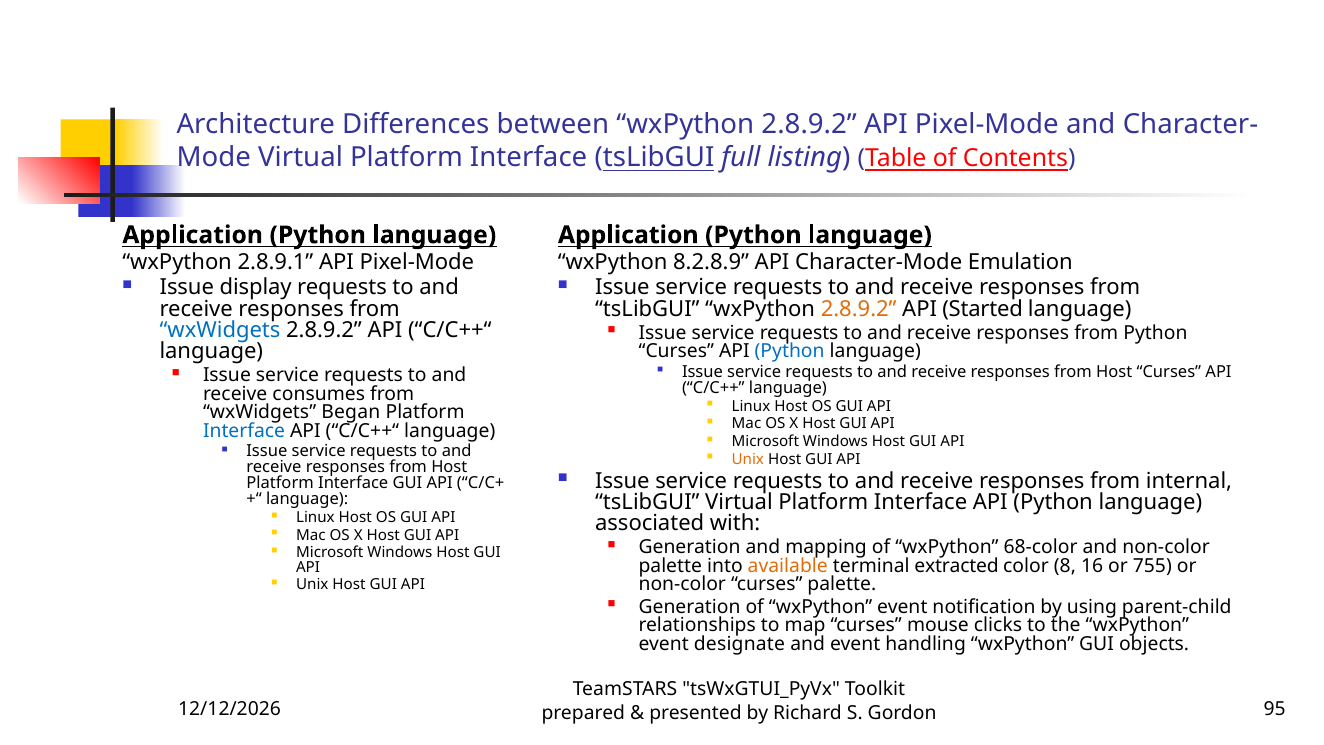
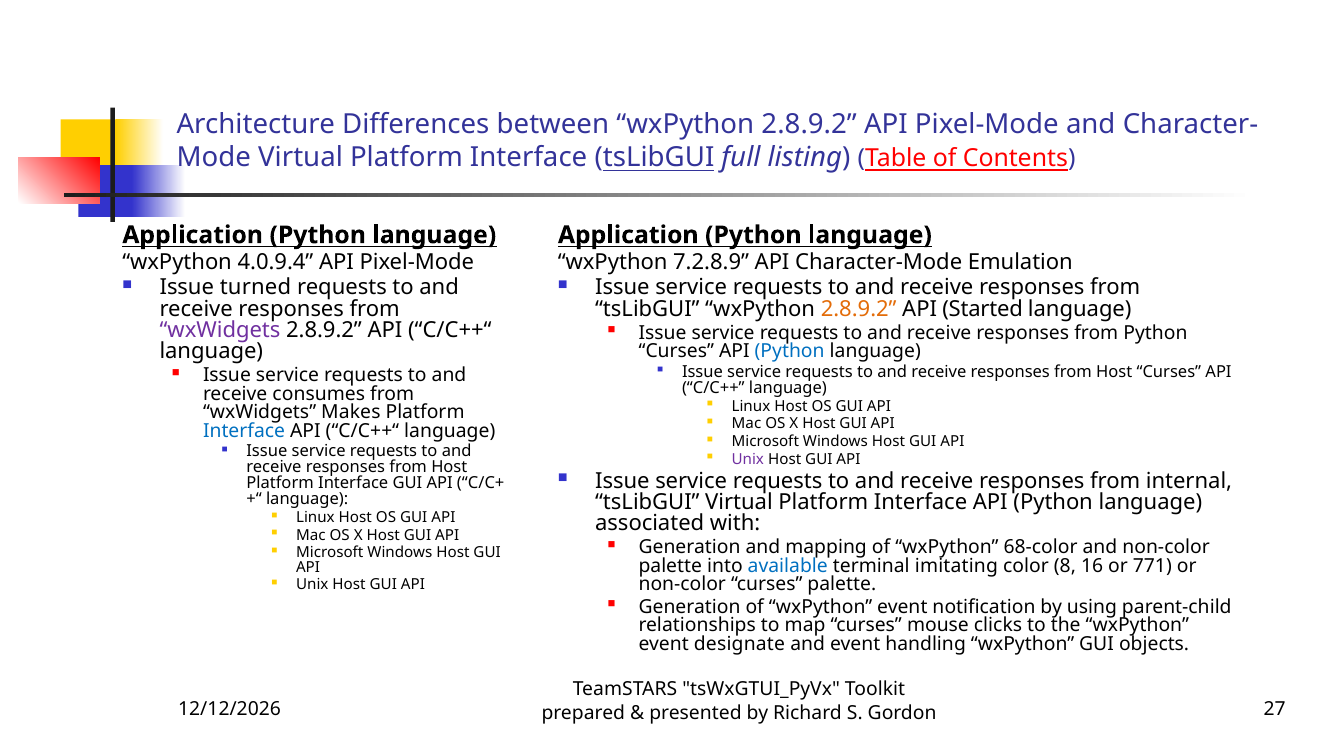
2.8.9.1: 2.8.9.1 -> 4.0.9.4
8.2.8.9: 8.2.8.9 -> 7.2.8.9
display: display -> turned
wxWidgets at (220, 330) colour: blue -> purple
Began: Began -> Makes
Unix at (748, 459) colour: orange -> purple
available colour: orange -> blue
extracted: extracted -> imitating
755: 755 -> 771
95: 95 -> 27
